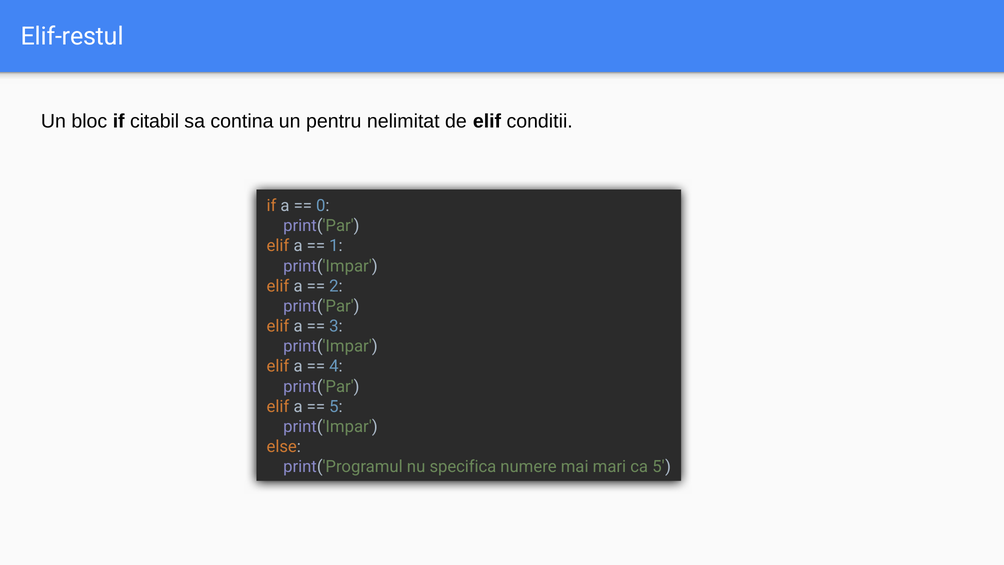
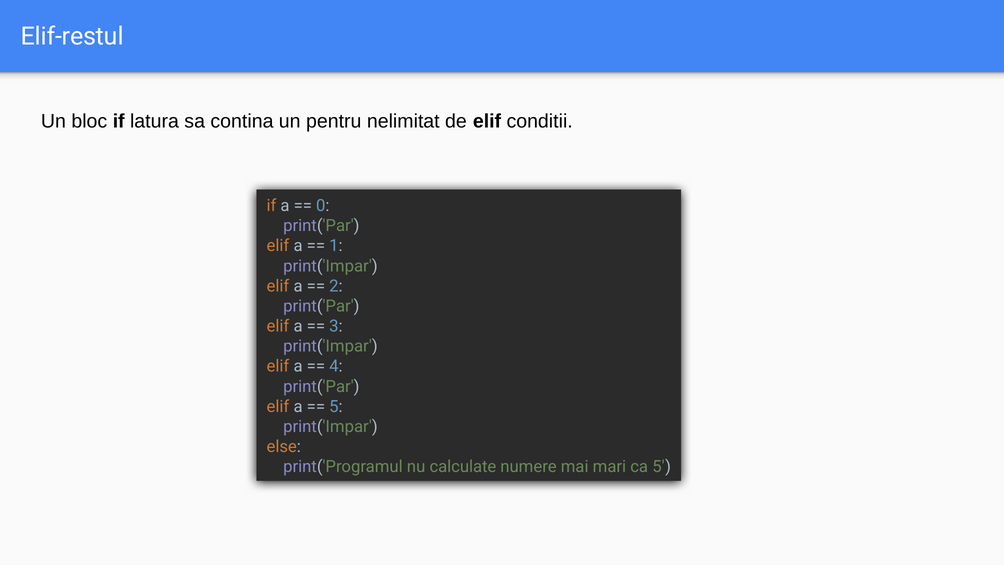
citabil: citabil -> latura
specifica: specifica -> calculate
